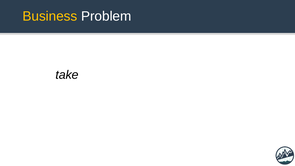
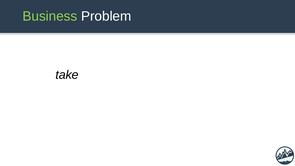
Business colour: yellow -> light green
